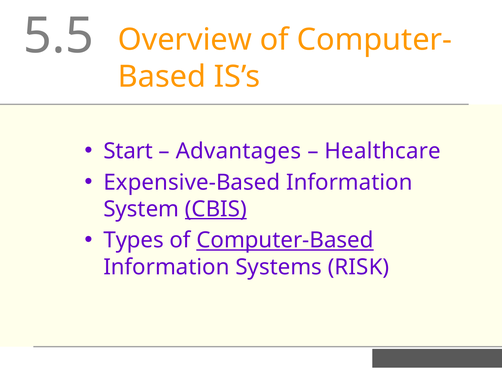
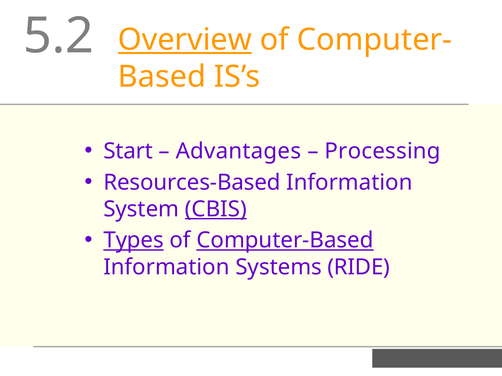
5.5: 5.5 -> 5.2
Overview underline: none -> present
Healthcare: Healthcare -> Processing
Expensive-Based: Expensive-Based -> Resources-Based
Types underline: none -> present
RISK: RISK -> RIDE
